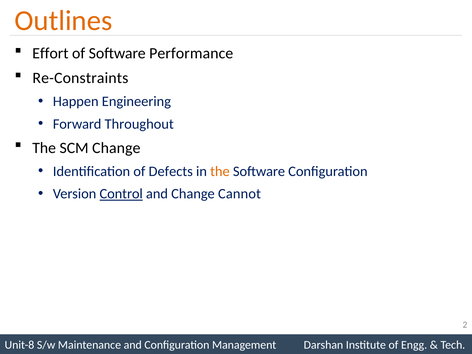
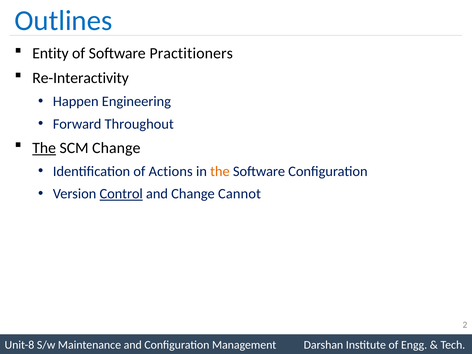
Outlines colour: orange -> blue
Effort: Effort -> Entity
Performance: Performance -> Practitioners
Re-Constraints: Re-Constraints -> Re-Interactivity
The at (44, 148) underline: none -> present
Defects: Defects -> Actions
